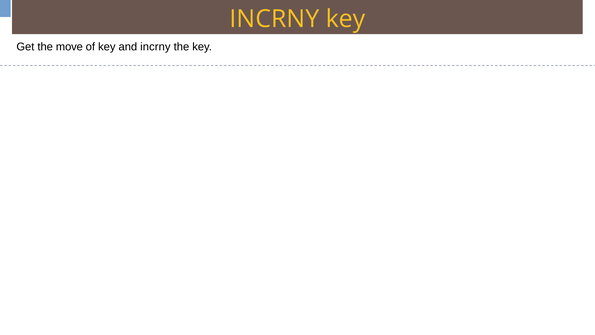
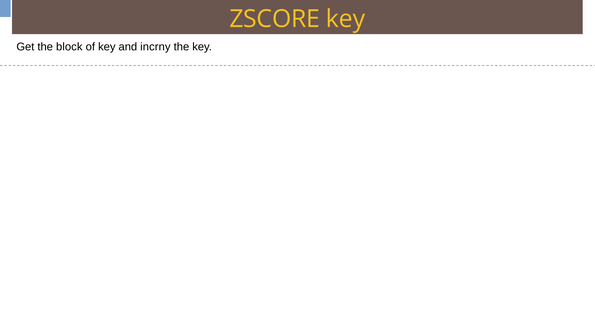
INCRNY at (274, 19): INCRNY -> ZSCORE
move: move -> block
